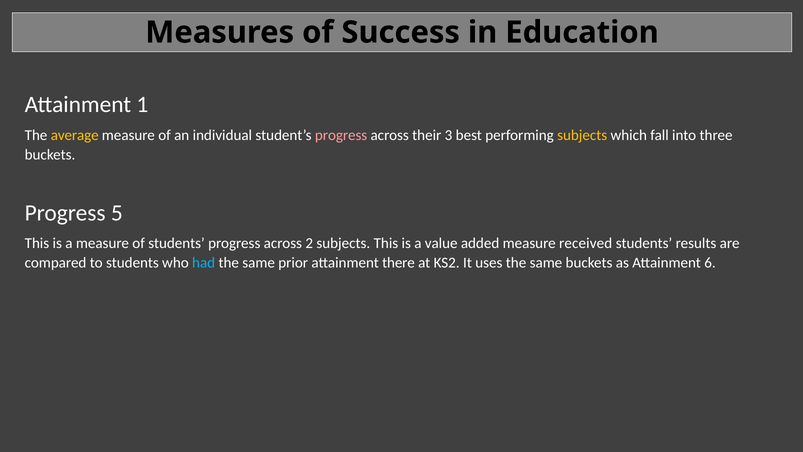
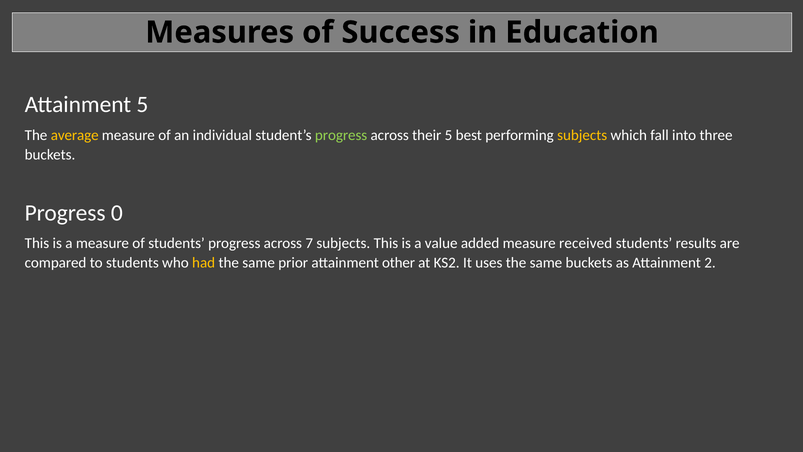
Attainment 1: 1 -> 5
progress at (341, 135) colour: pink -> light green
their 3: 3 -> 5
5: 5 -> 0
2: 2 -> 7
had colour: light blue -> yellow
there: there -> other
6: 6 -> 2
